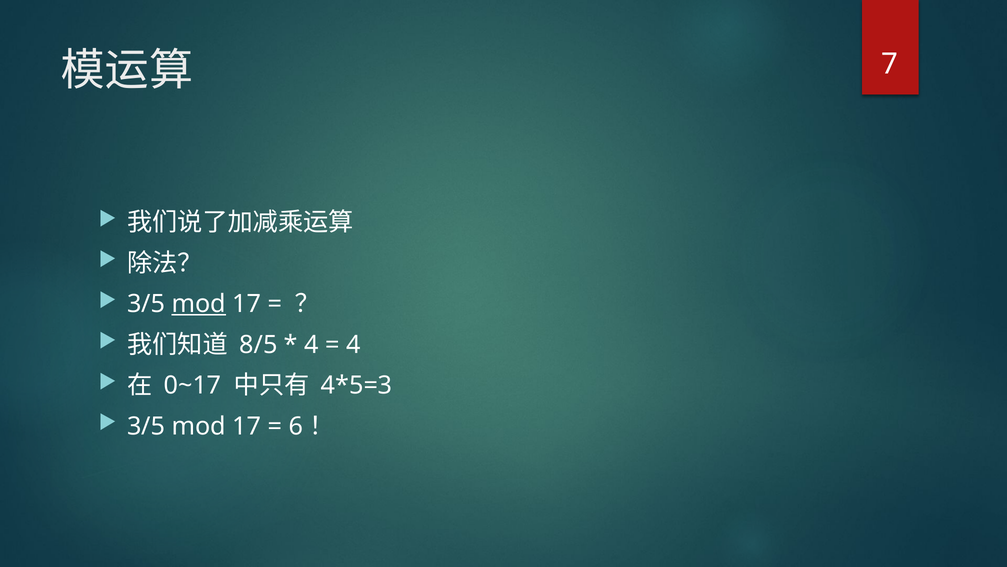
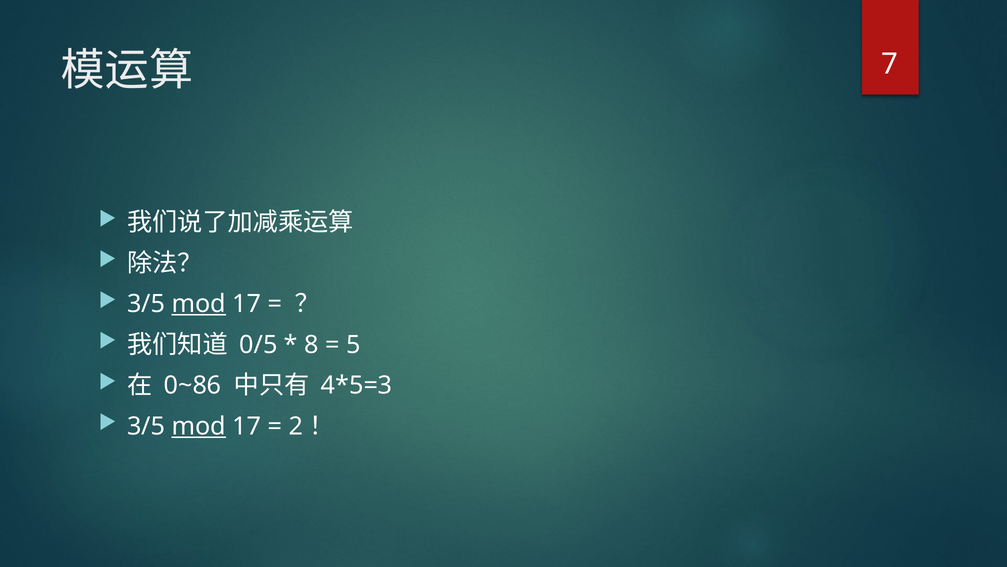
8/5: 8/5 -> 0/5
4 at (312, 344): 4 -> 8
4 at (353, 344): 4 -> 5
0~17: 0~17 -> 0~86
mod at (199, 426) underline: none -> present
6: 6 -> 2
